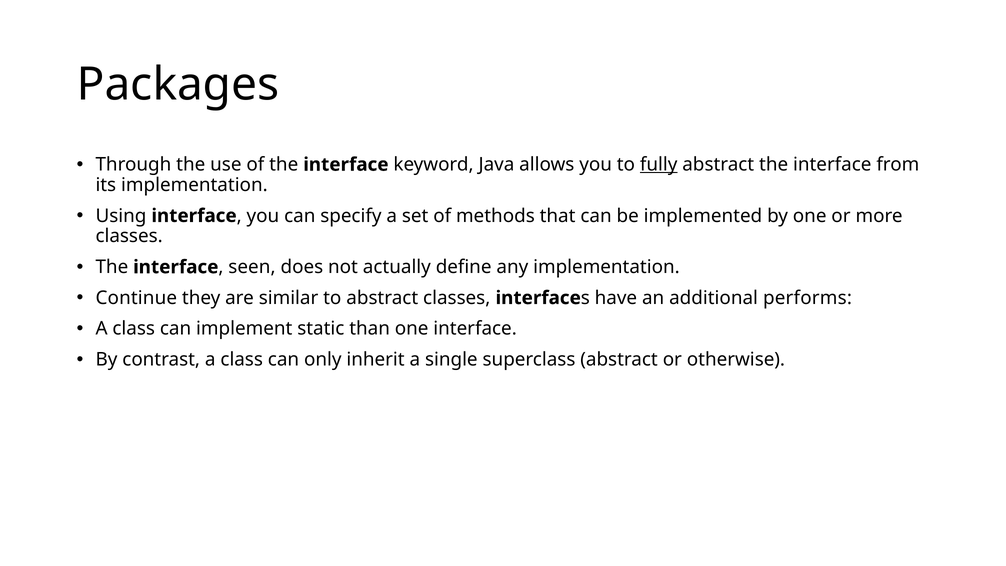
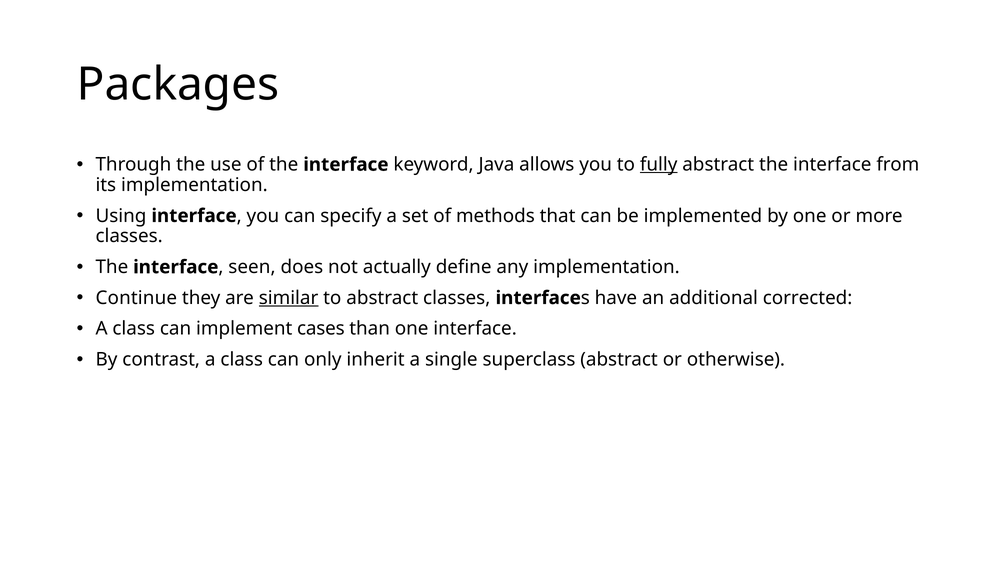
similar underline: none -> present
performs: performs -> corrected
static: static -> cases
